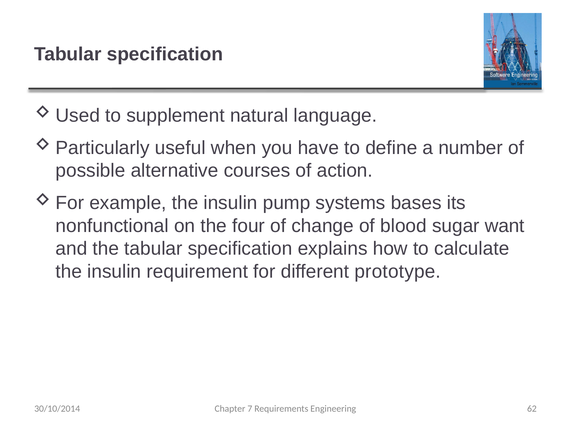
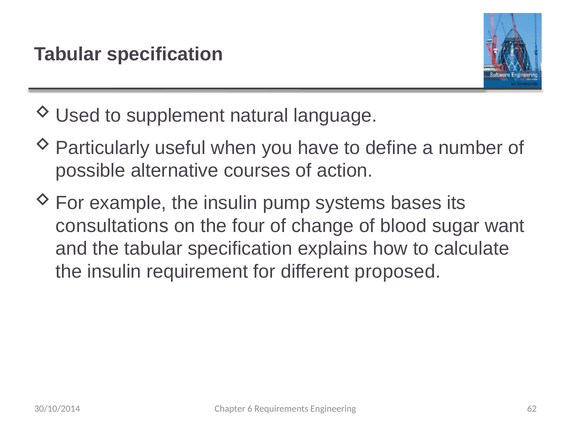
nonfunctional: nonfunctional -> consultations
prototype: prototype -> proposed
7: 7 -> 6
